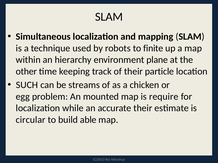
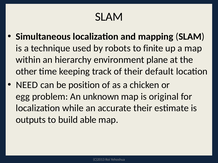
particle: particle -> default
SUCH: SUCH -> NEED
streams: streams -> position
mounted: mounted -> unknown
require: require -> original
circular: circular -> outputs
